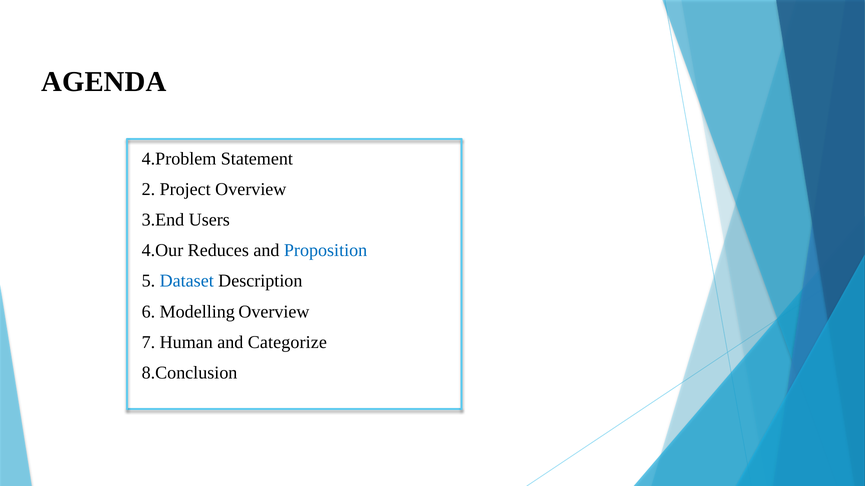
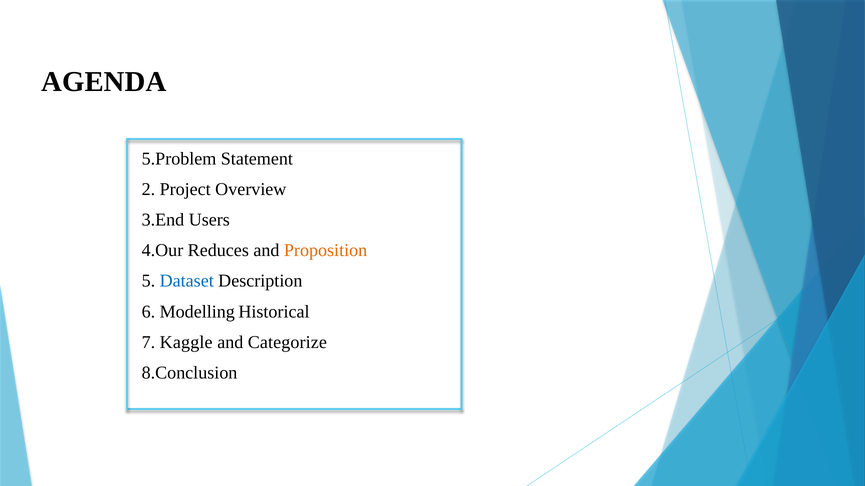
4.Problem: 4.Problem -> 5.Problem
Proposition colour: blue -> orange
Modelling Overview: Overview -> Historical
Human: Human -> Kaggle
